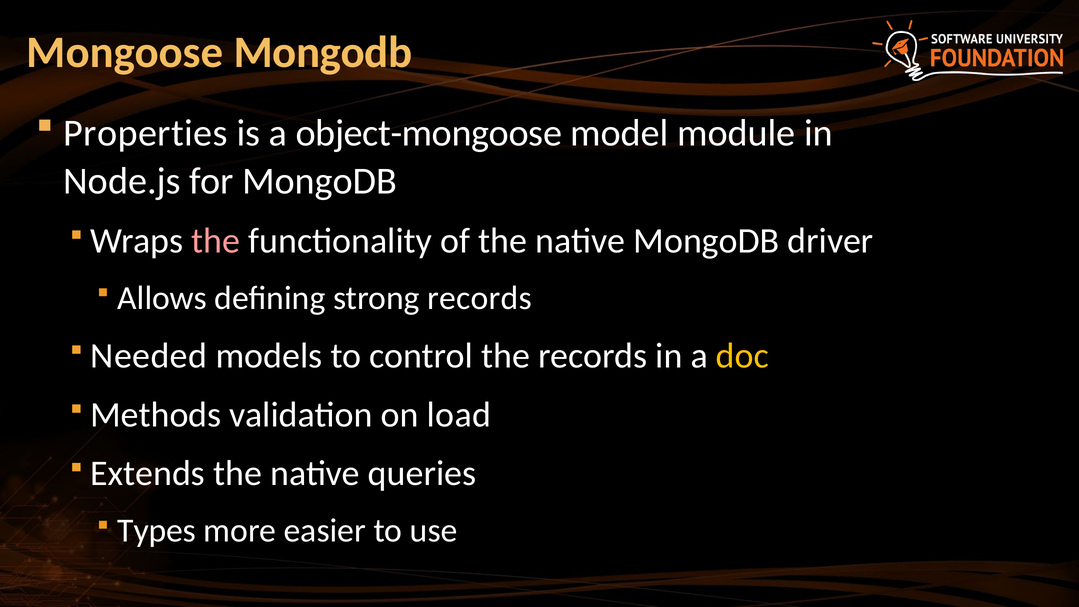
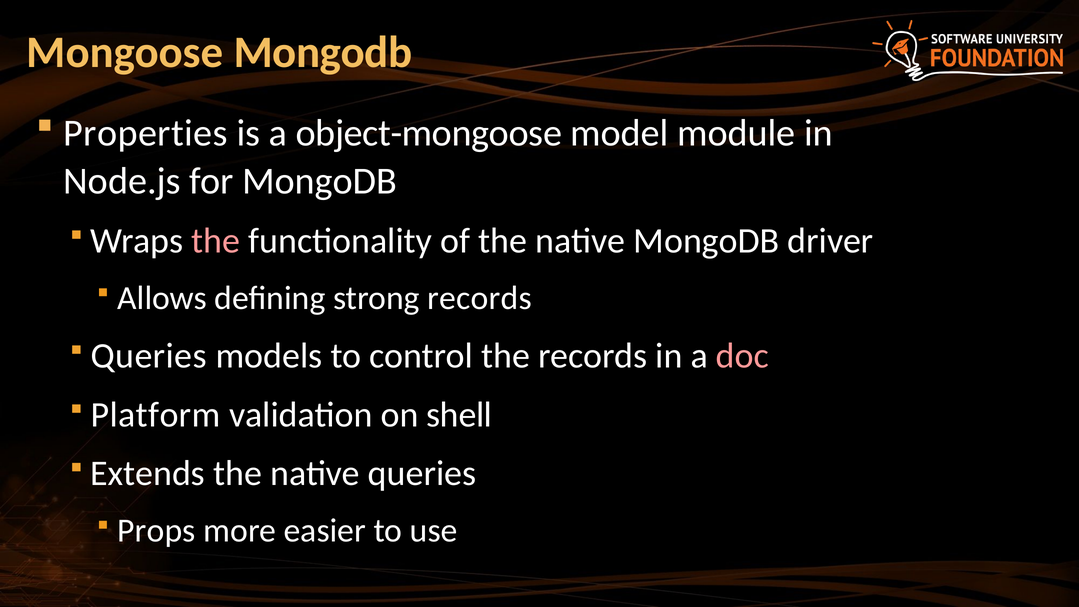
Needed at (149, 356): Needed -> Queries
doc colour: yellow -> pink
Methods: Methods -> Platform
load: load -> shell
Types: Types -> Props
